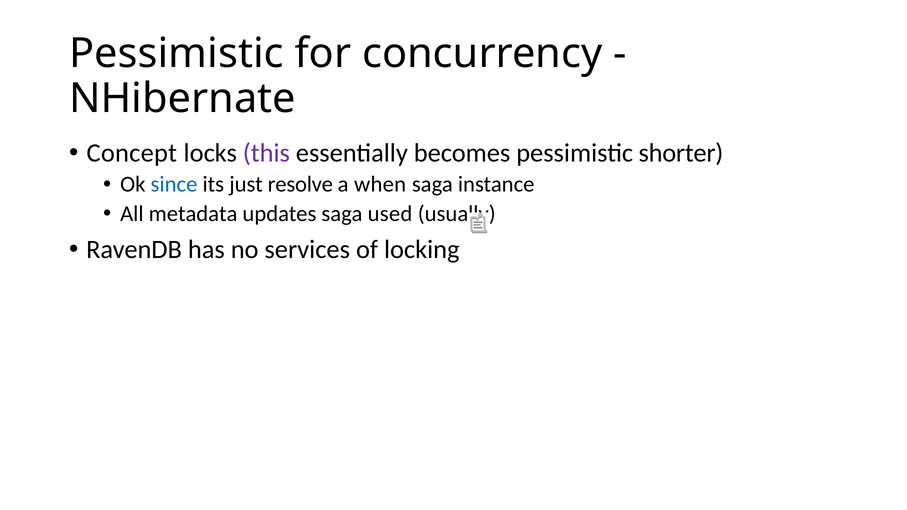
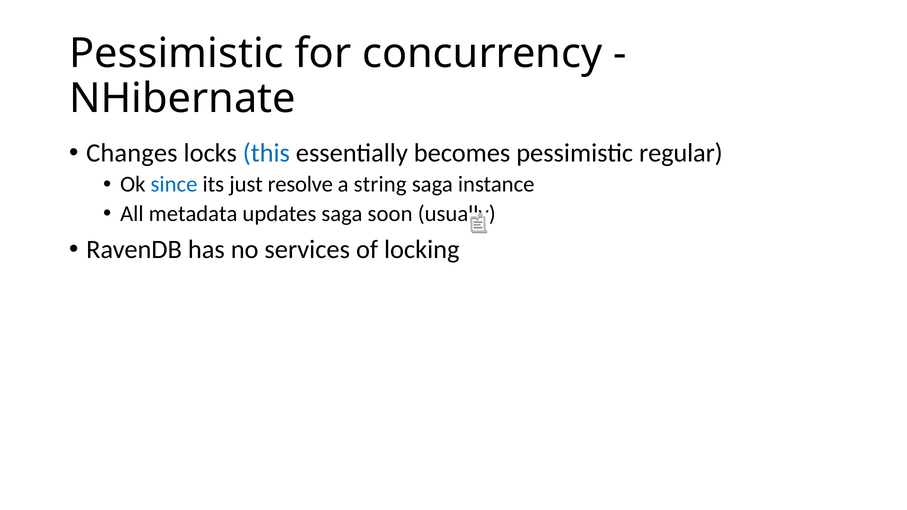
Concept: Concept -> Changes
this colour: purple -> blue
shorter: shorter -> regular
when: when -> string
used: used -> soon
